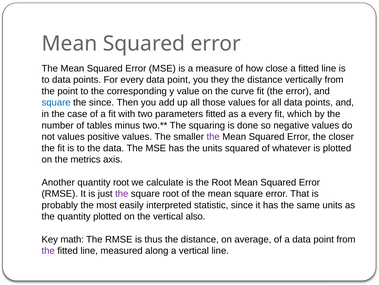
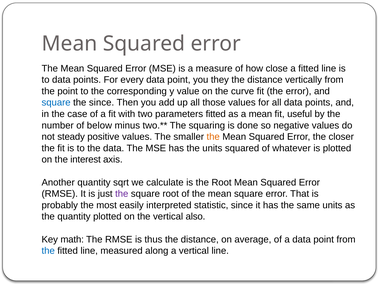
a every: every -> mean
which: which -> useful
tables: tables -> below
not values: values -> steady
the at (213, 136) colour: purple -> orange
metrics: metrics -> interest
quantity root: root -> sqrt
the at (48, 250) colour: purple -> blue
